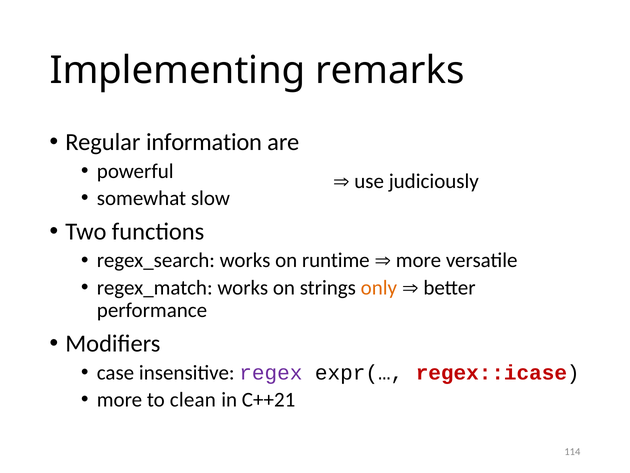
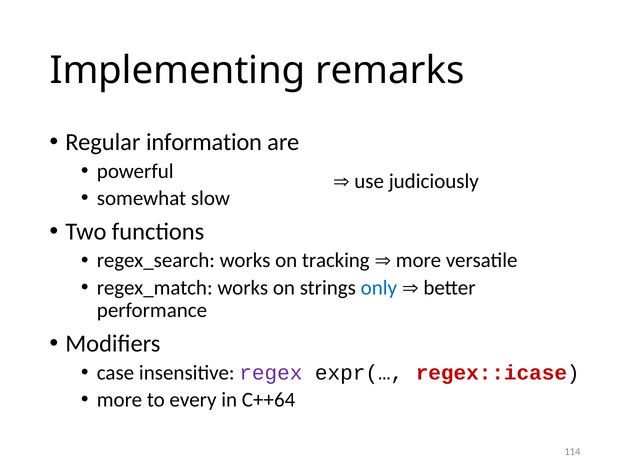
runtime: runtime -> tracking
only colour: orange -> blue
clean: clean -> every
C++21: C++21 -> C++64
